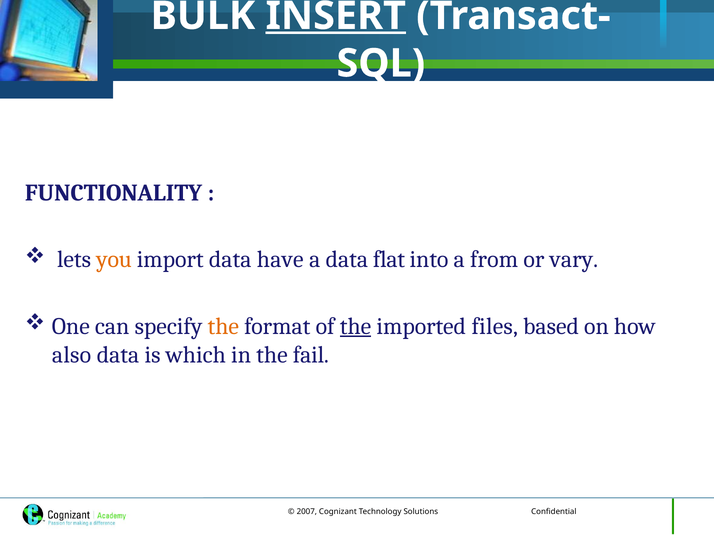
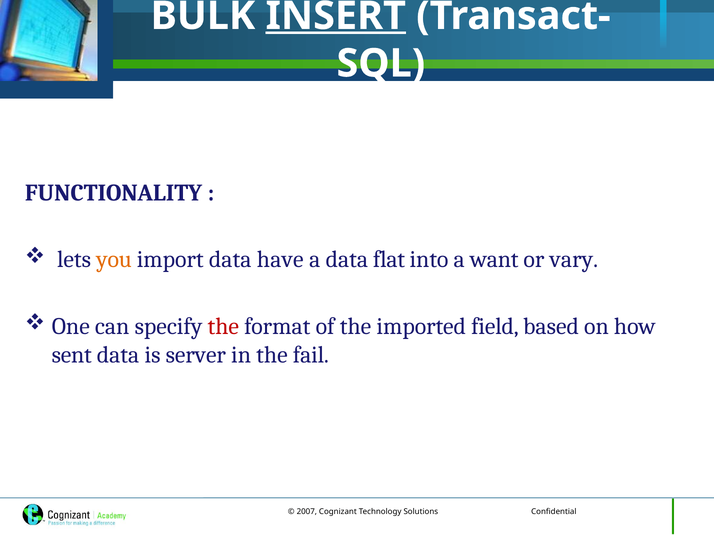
from: from -> want
the at (223, 326) colour: orange -> red
the at (356, 326) underline: present -> none
files: files -> field
also: also -> sent
which: which -> server
